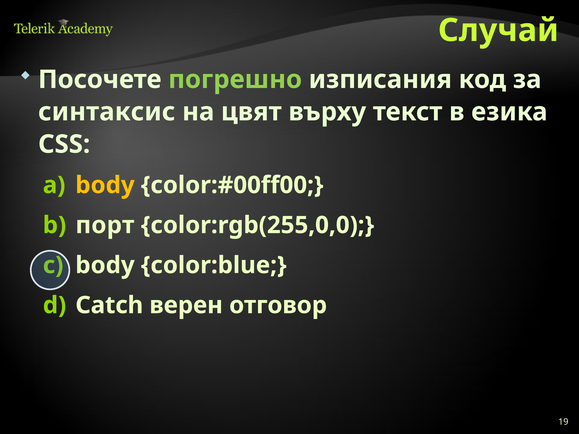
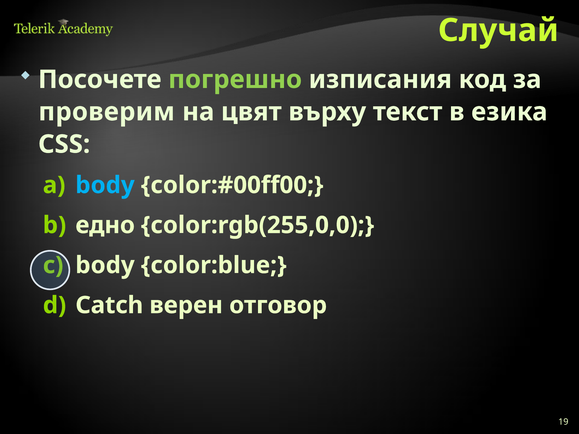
синтаксис: синтаксис -> проверим
body at (105, 185) colour: yellow -> light blue
порт: порт -> едно
